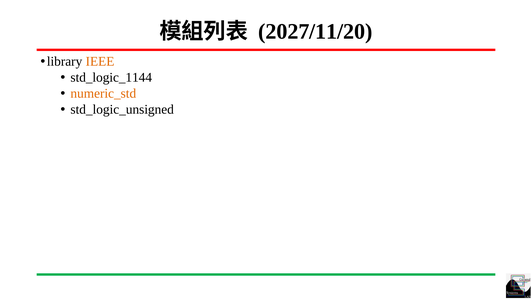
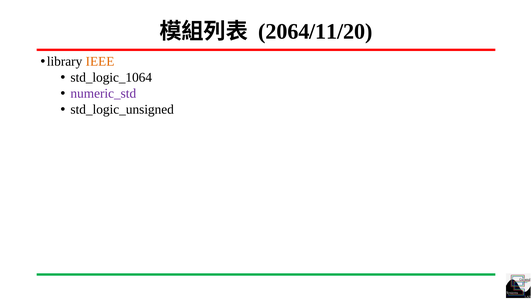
2027/11/20: 2027/11/20 -> 2064/11/20
std_logic_1144: std_logic_1144 -> std_logic_1064
numeric_std colour: orange -> purple
